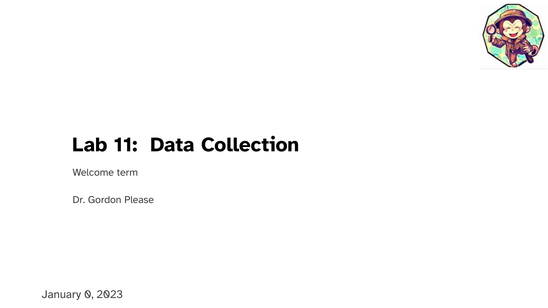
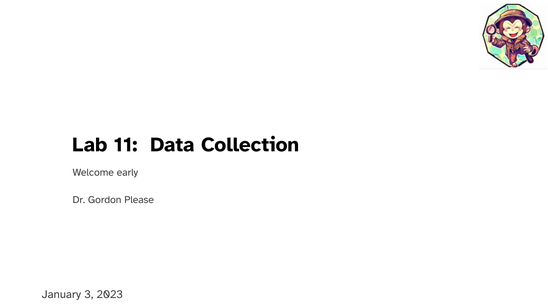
term: term -> early
0: 0 -> 3
